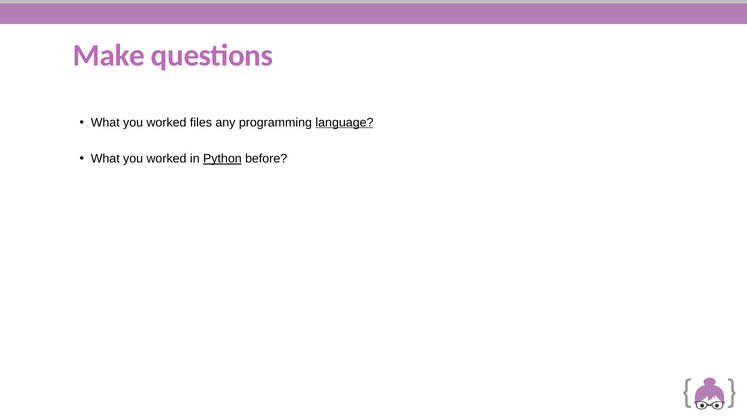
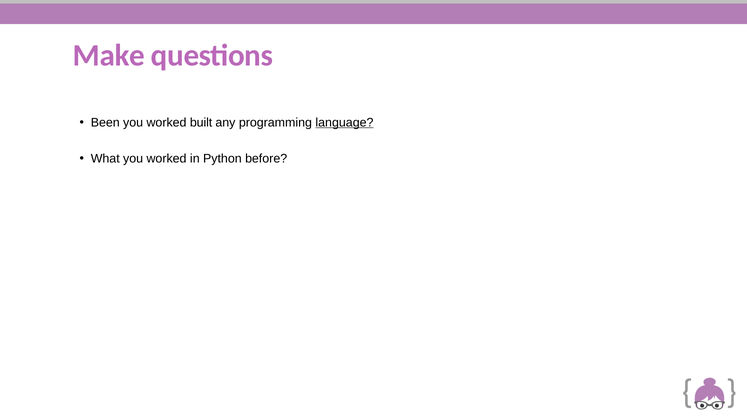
What at (105, 123): What -> Been
files: files -> built
Python underline: present -> none
